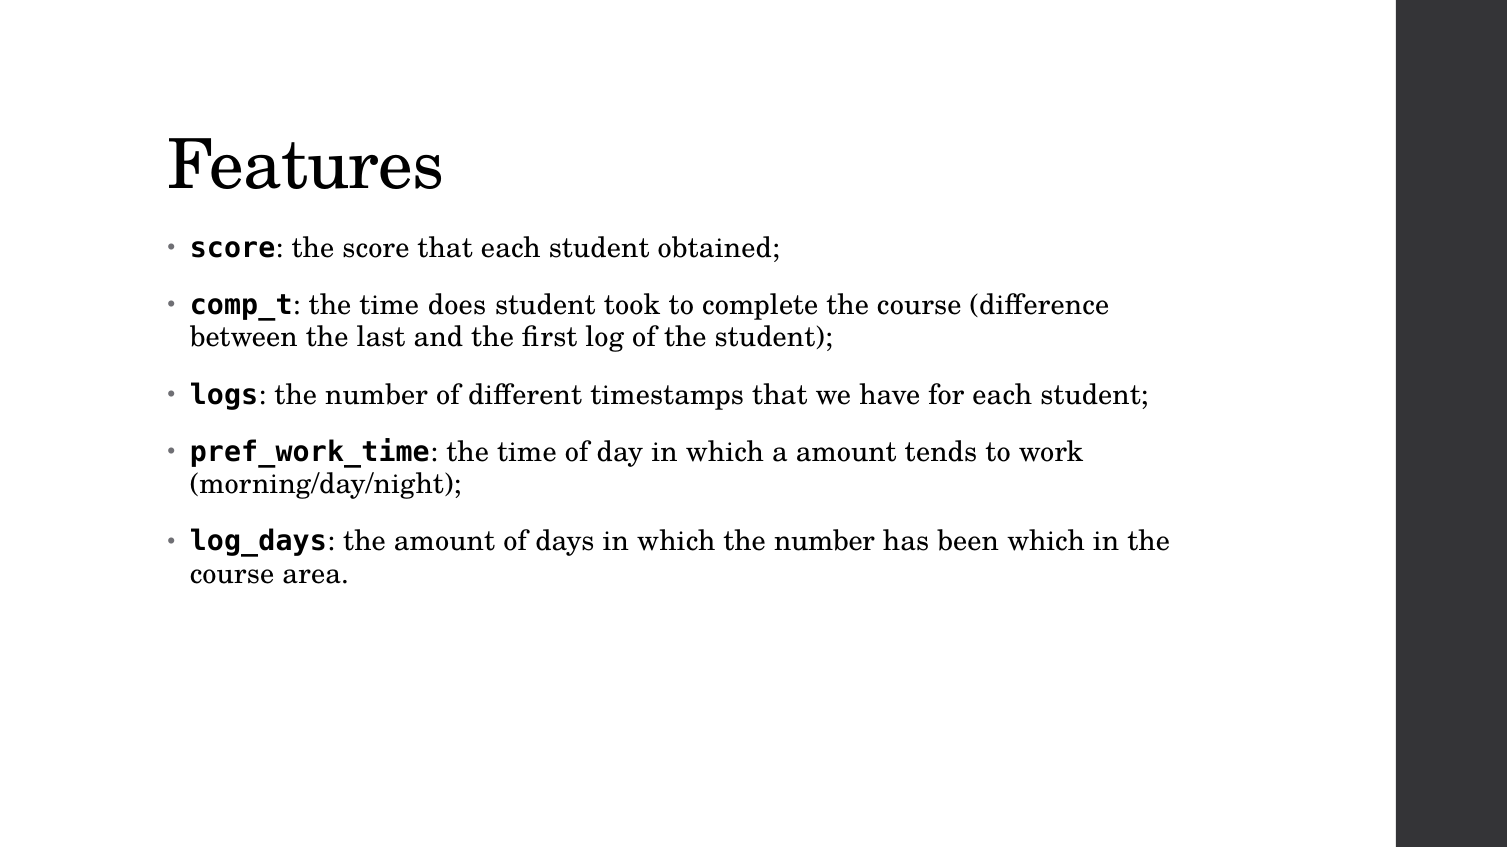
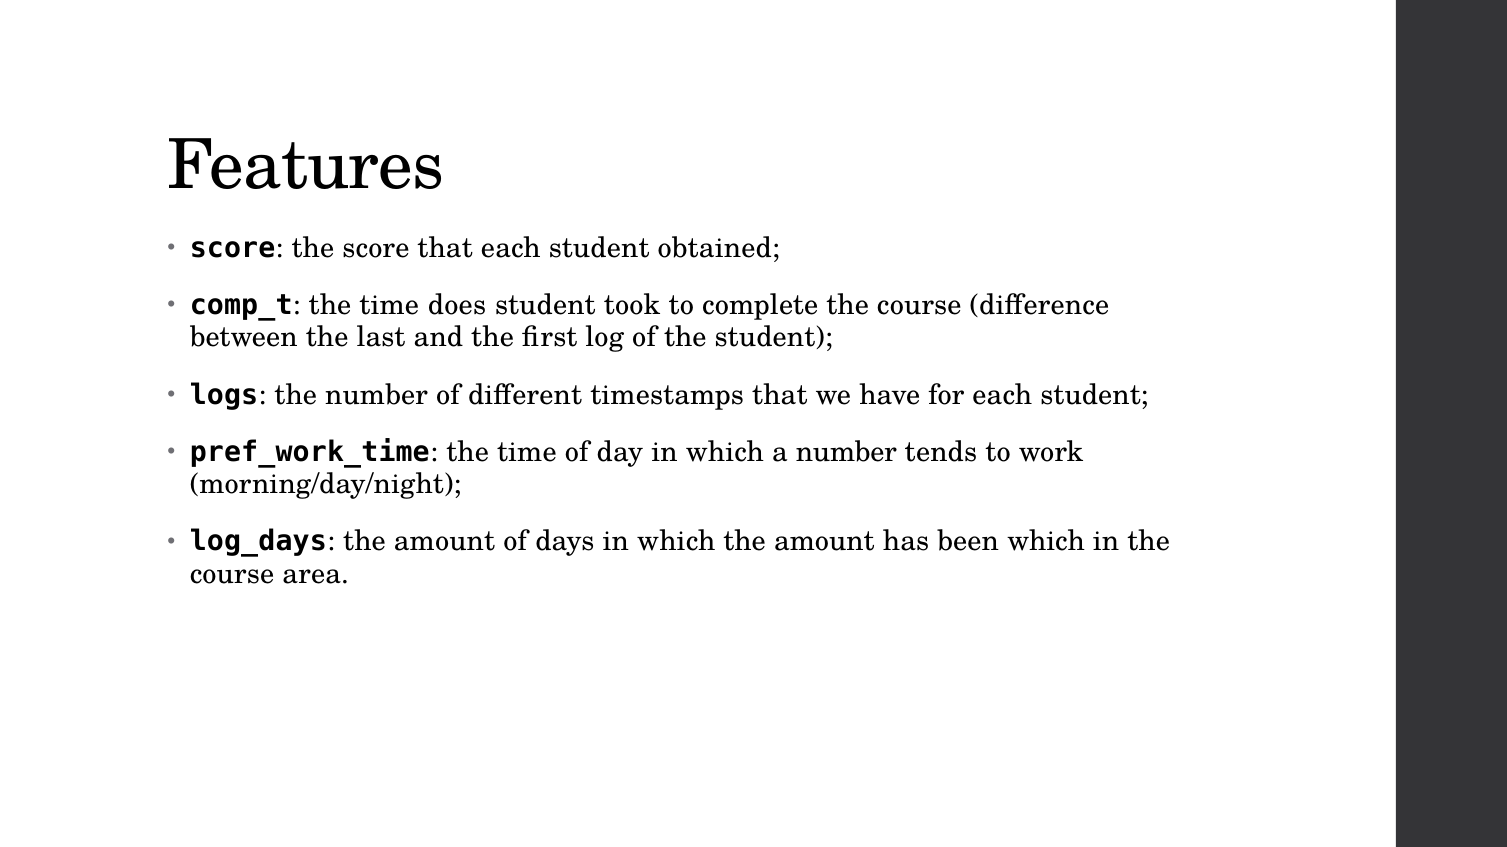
a amount: amount -> number
which the number: number -> amount
